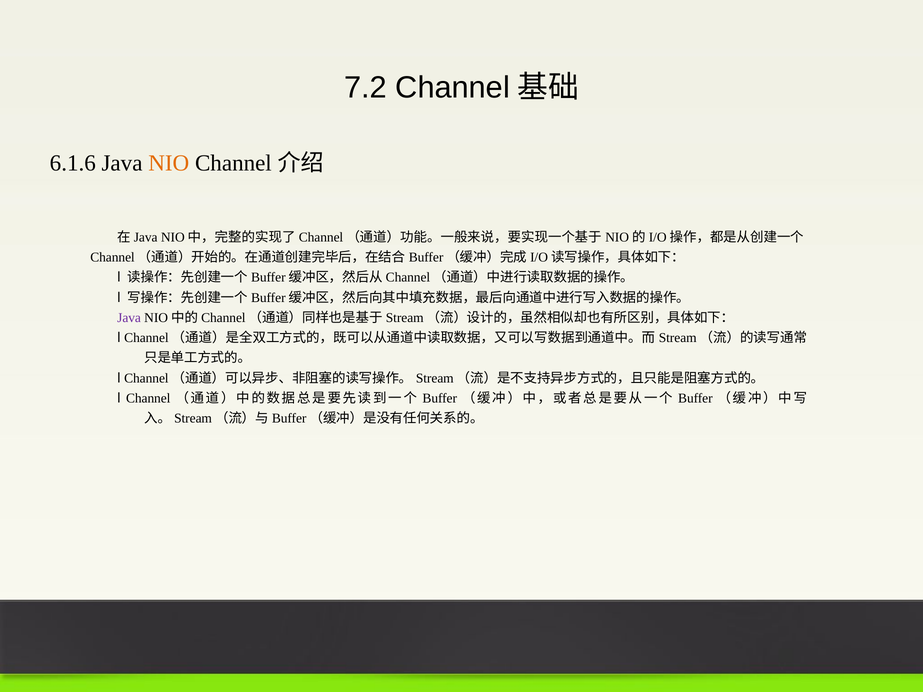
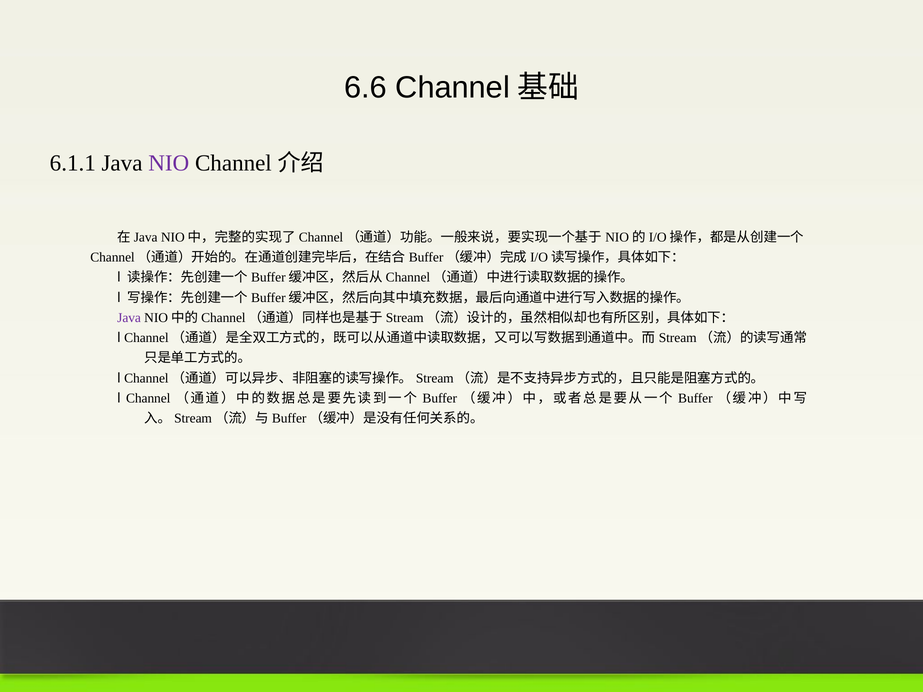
7.2: 7.2 -> 6.6
6.1.6: 6.1.6 -> 6.1.1
NIO colour: orange -> purple
